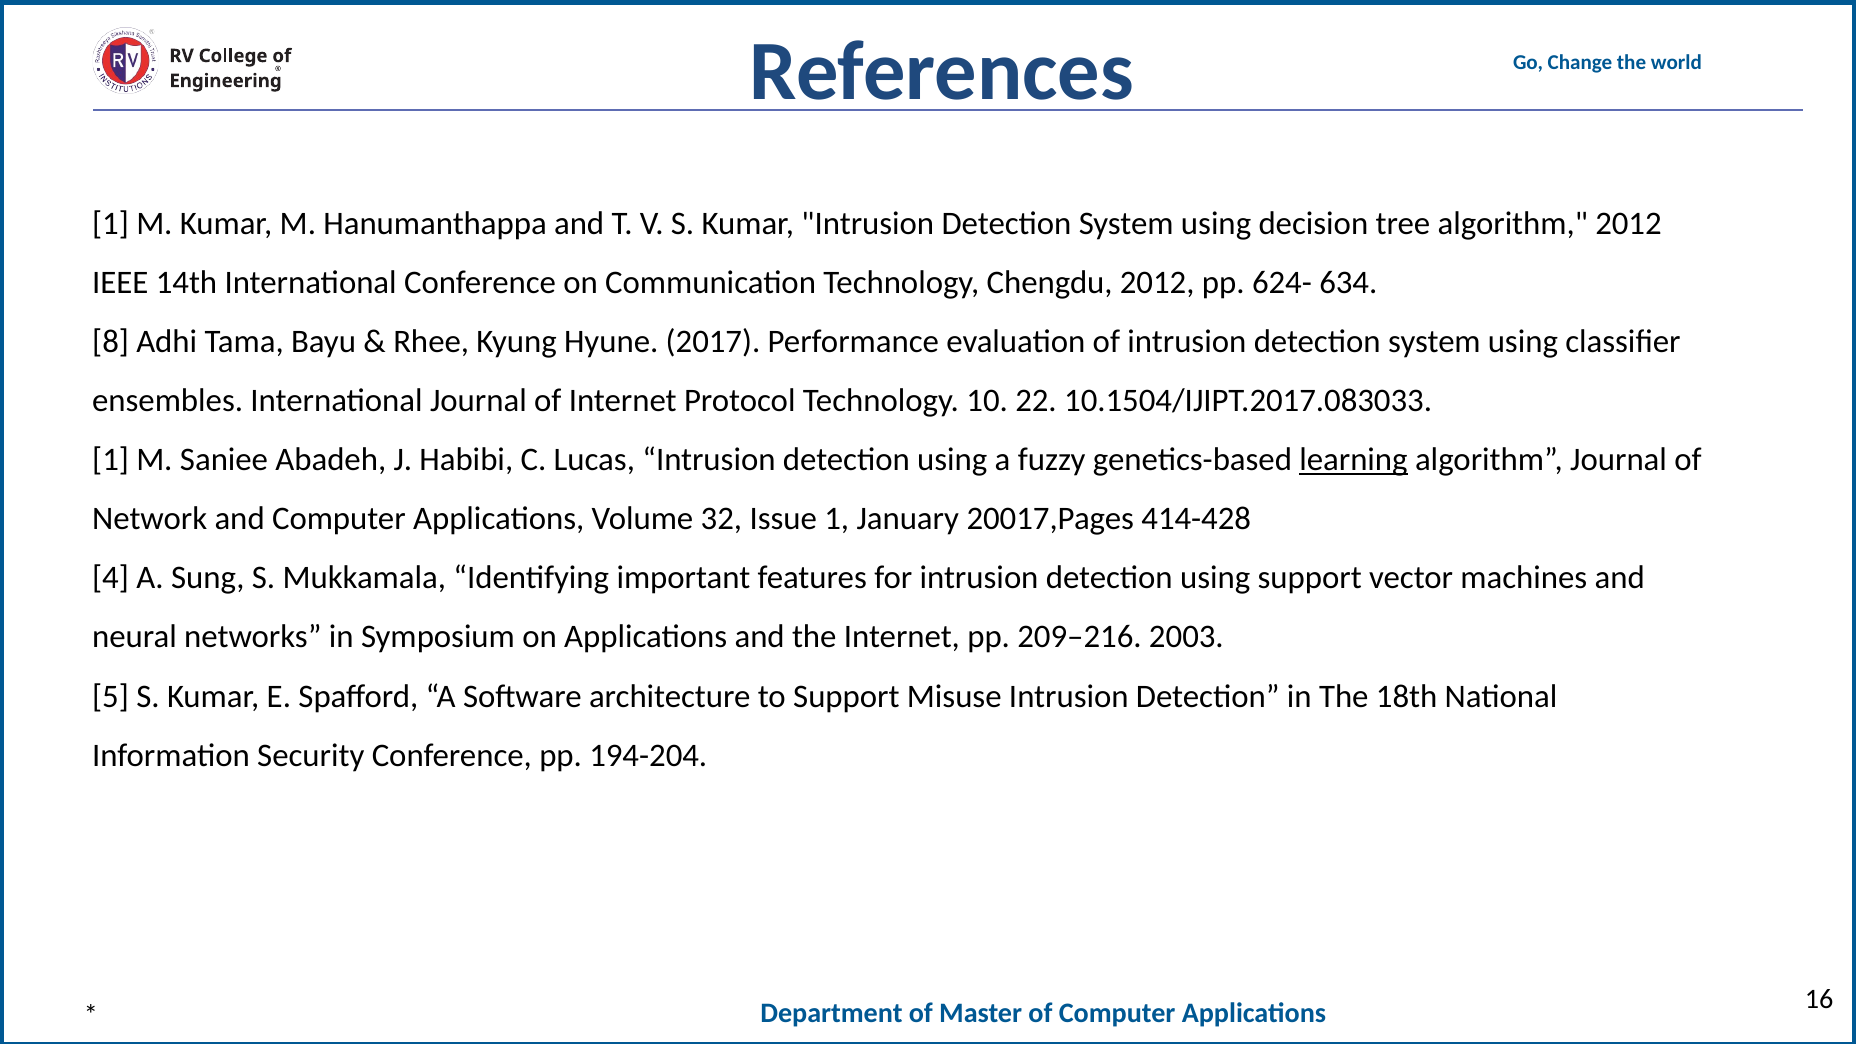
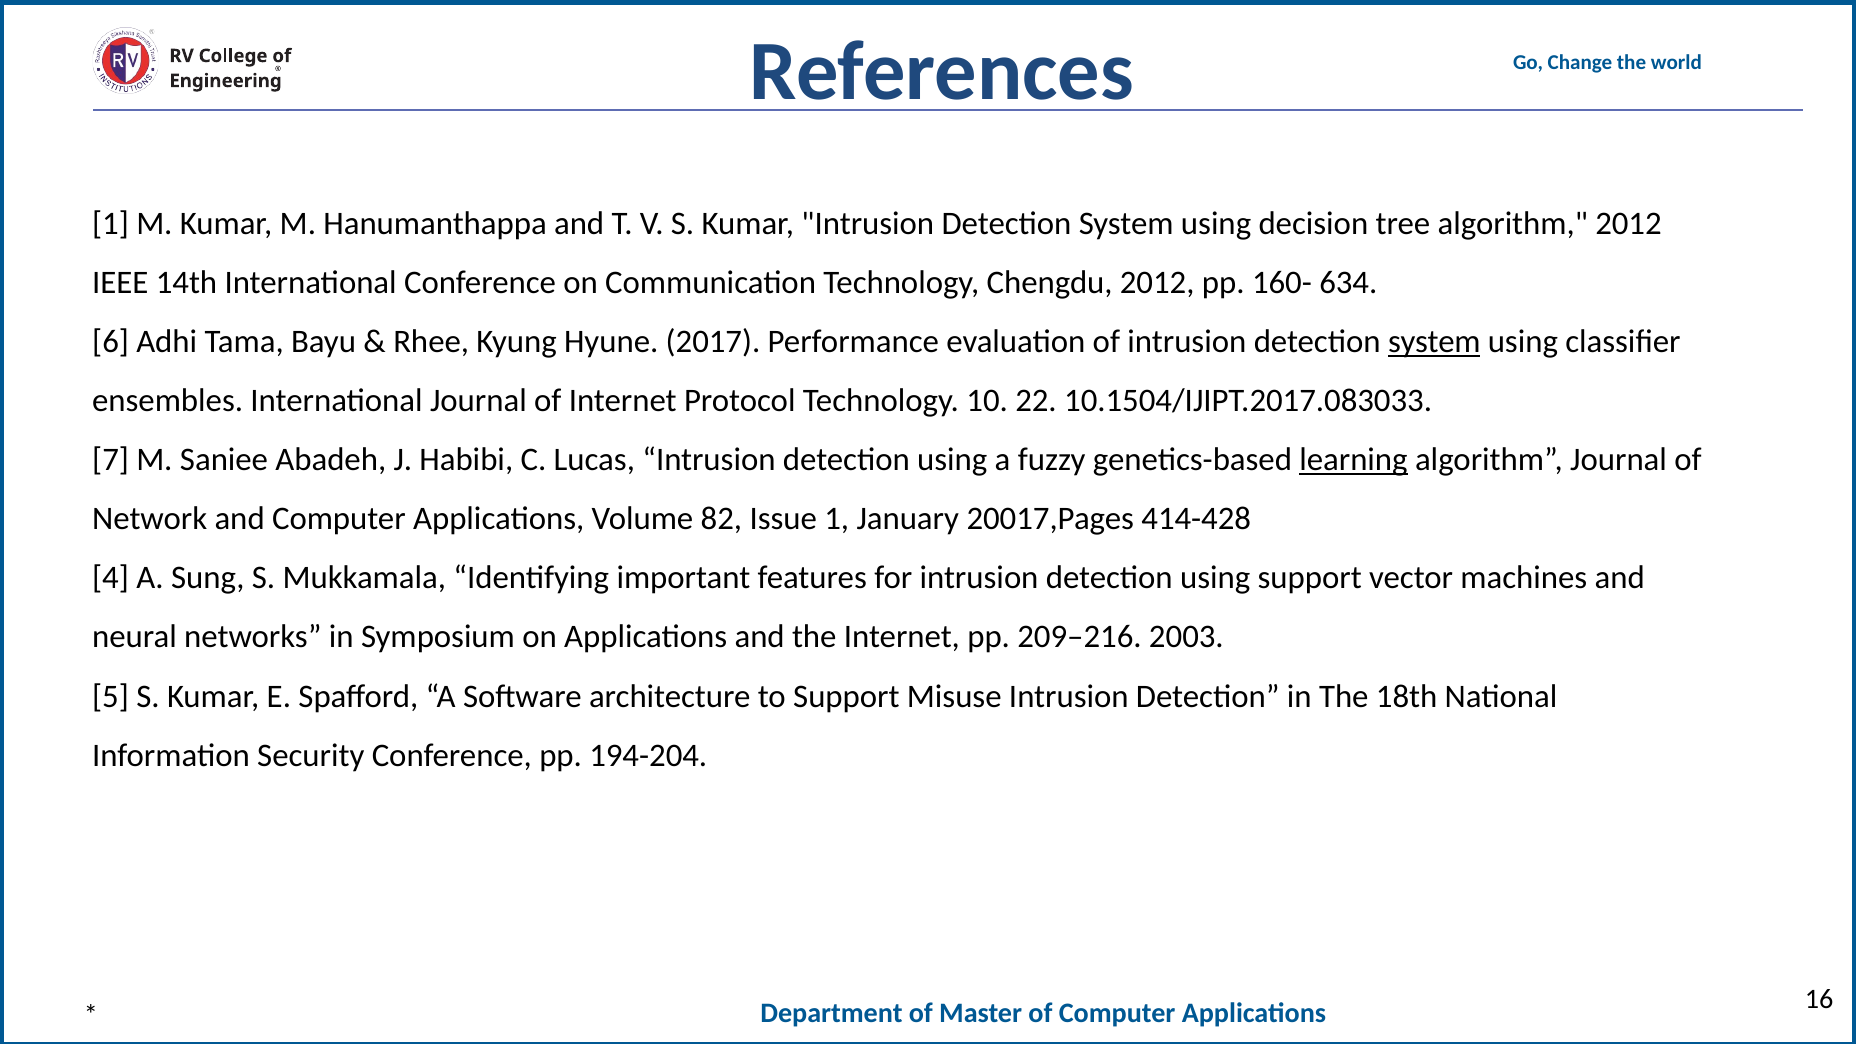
624-: 624- -> 160-
8: 8 -> 6
system at (1434, 341) underline: none -> present
1 at (111, 460): 1 -> 7
32: 32 -> 82
